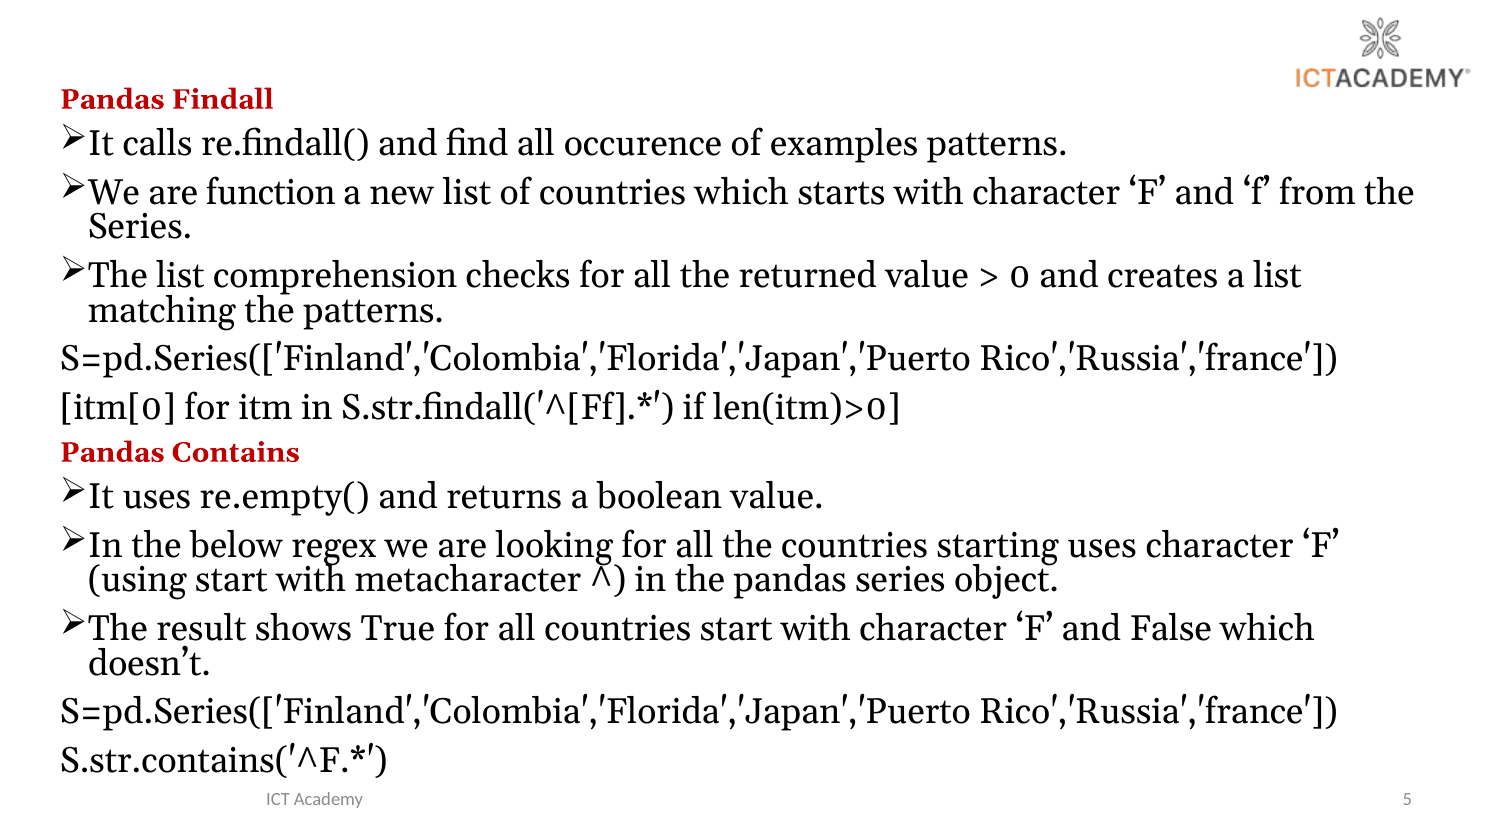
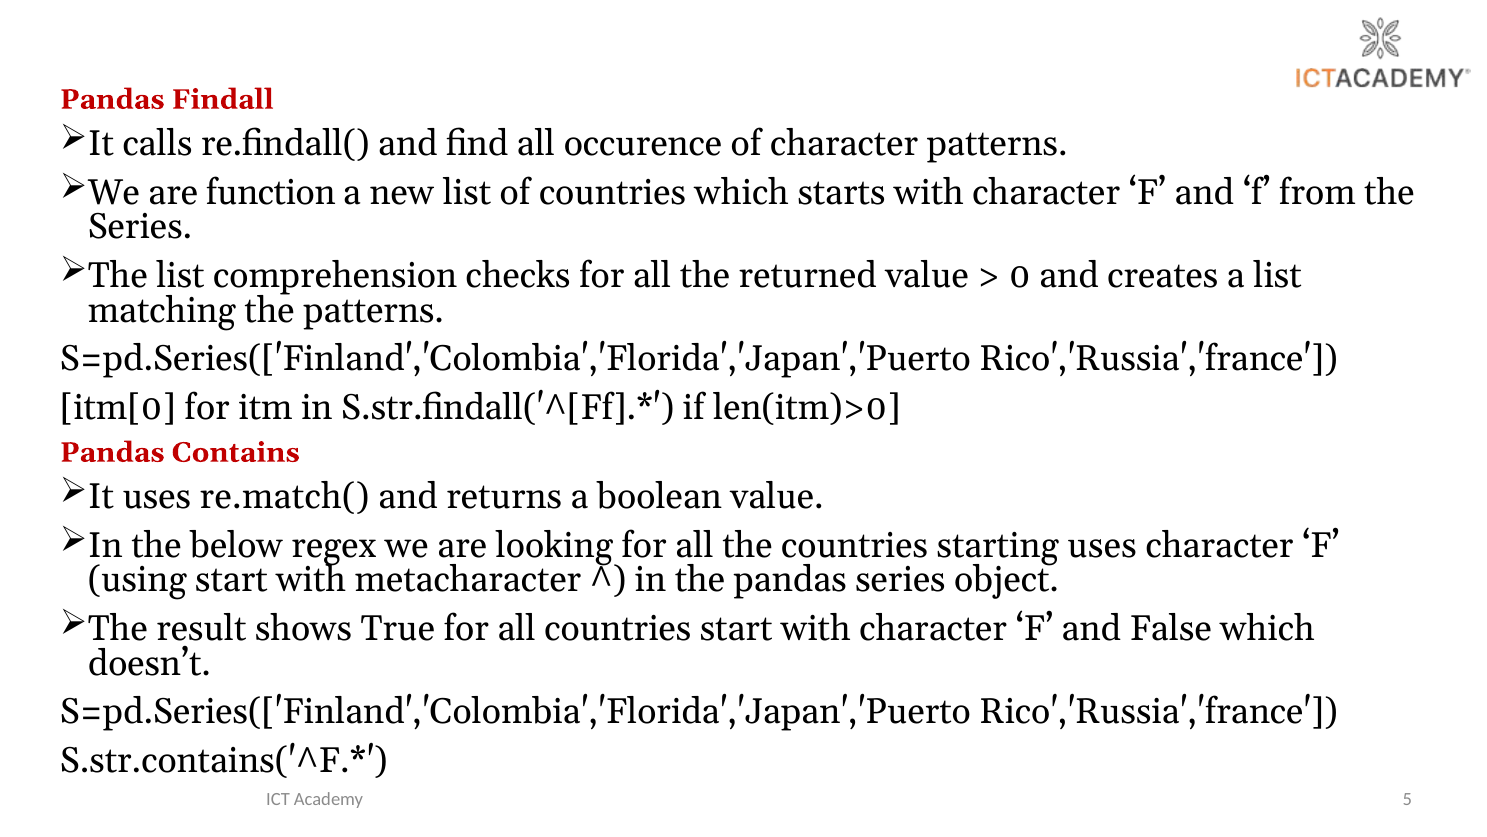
of examples: examples -> character
re.empty(: re.empty( -> re.match(
